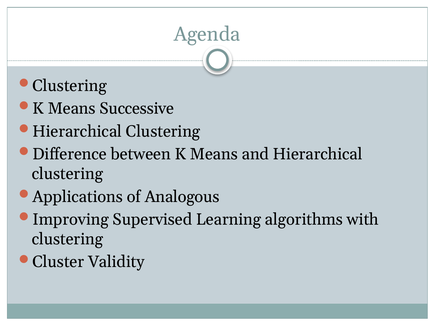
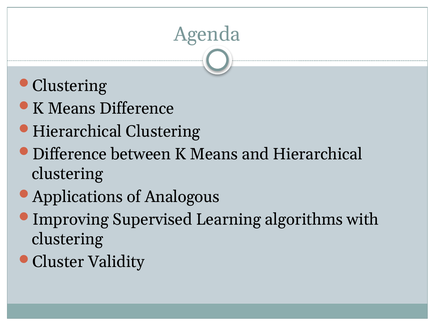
Means Successive: Successive -> Difference
